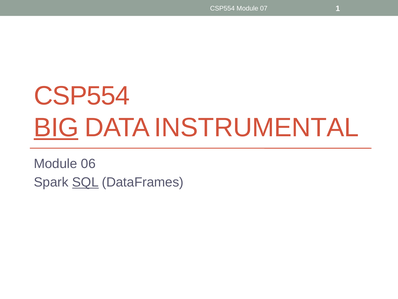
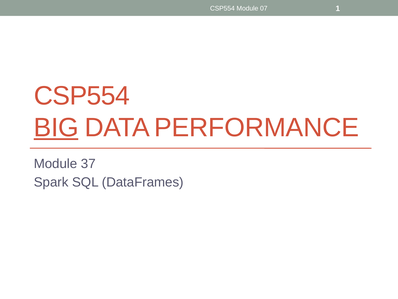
INSTRUMENTAL: INSTRUMENTAL -> PERFORMANCE
06: 06 -> 37
SQL underline: present -> none
